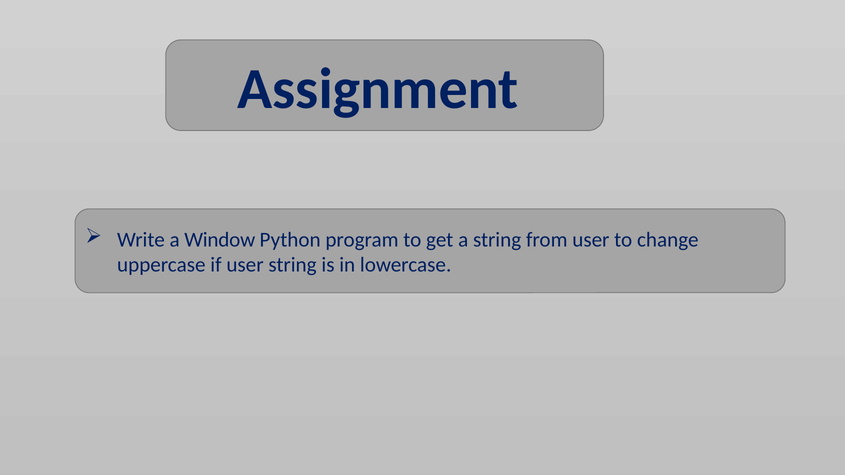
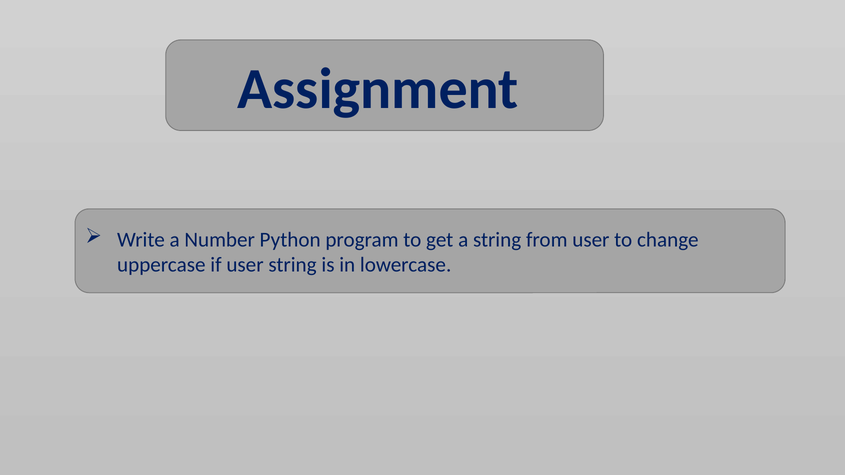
Window: Window -> Number
